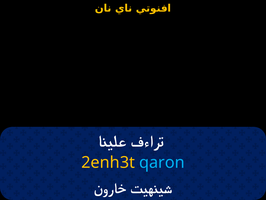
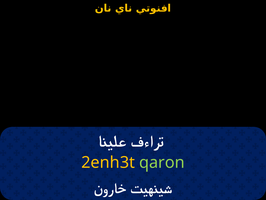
qaron colour: light blue -> light green
